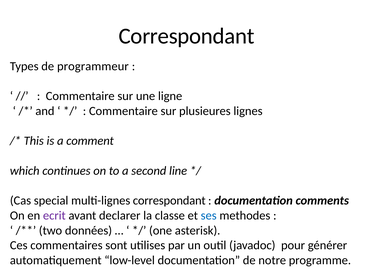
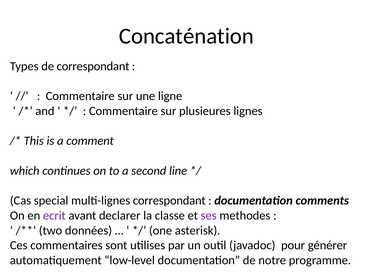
Correspondant at (187, 36): Correspondant -> Concaténation
de programmeur: programmeur -> correspondant
ses colour: blue -> purple
